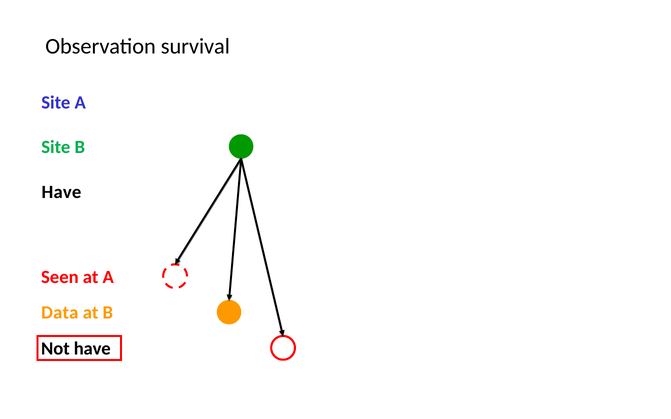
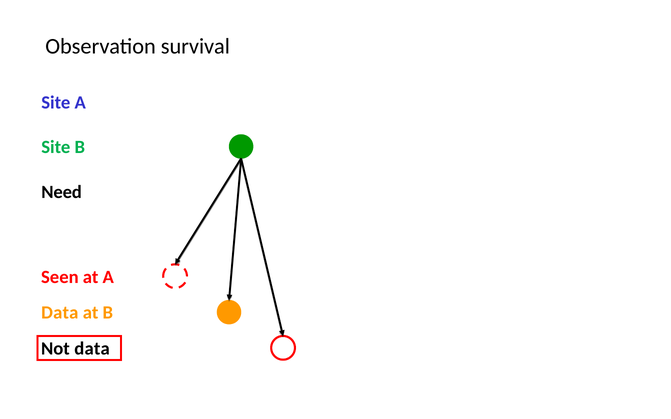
Have at (61, 192): Have -> Need
Not have: have -> data
